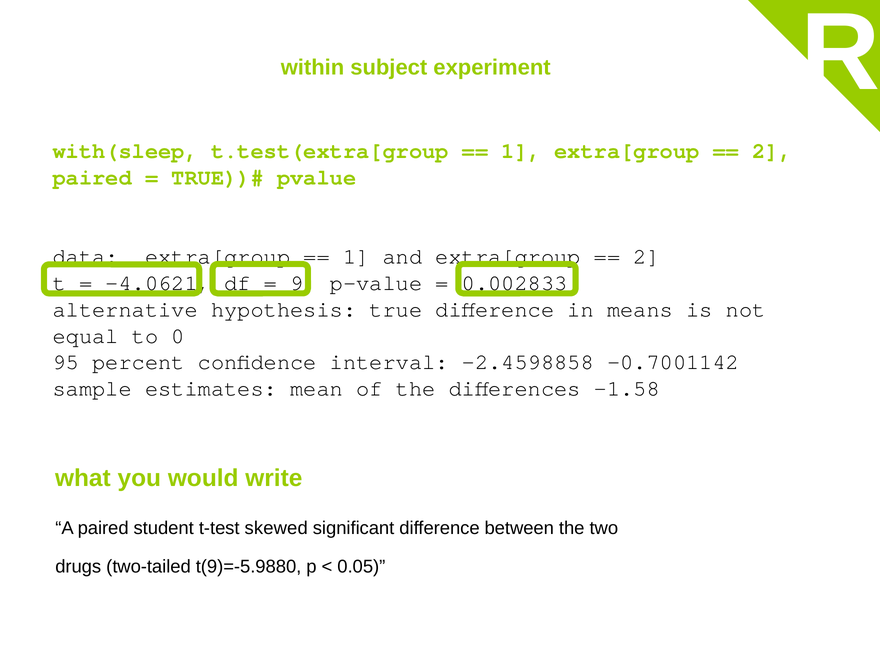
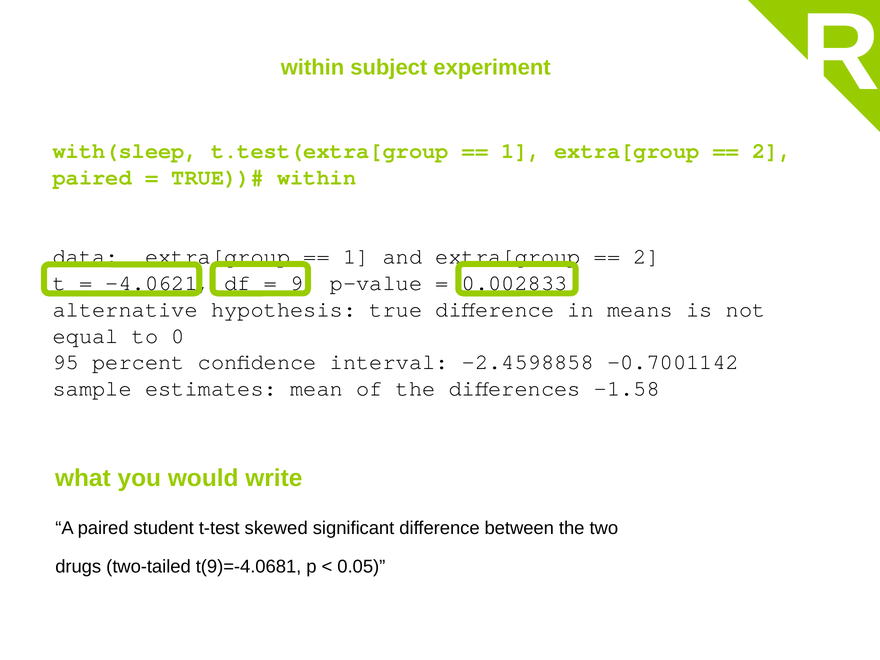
pvalue at (317, 177): pvalue -> within
t(9)=-5.9880: t(9)=-5.9880 -> t(9)=-4.0681
